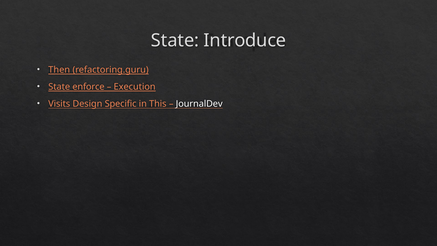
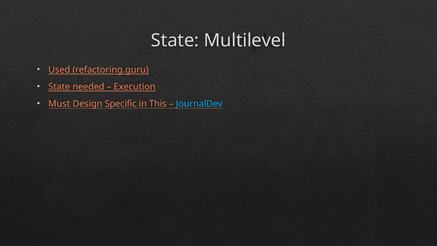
Introduce: Introduce -> Multilevel
Then: Then -> Used
enforce: enforce -> needed
Visits: Visits -> Must
JournalDev colour: white -> light blue
